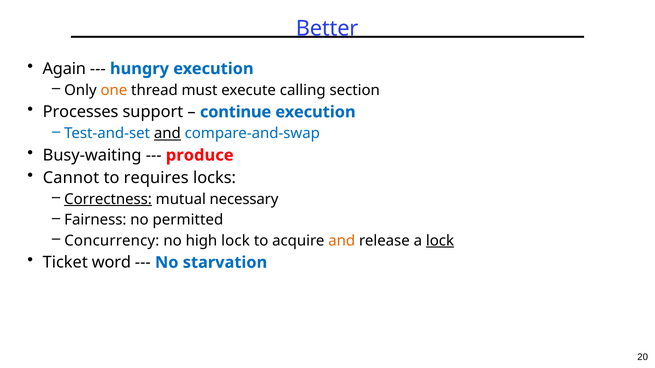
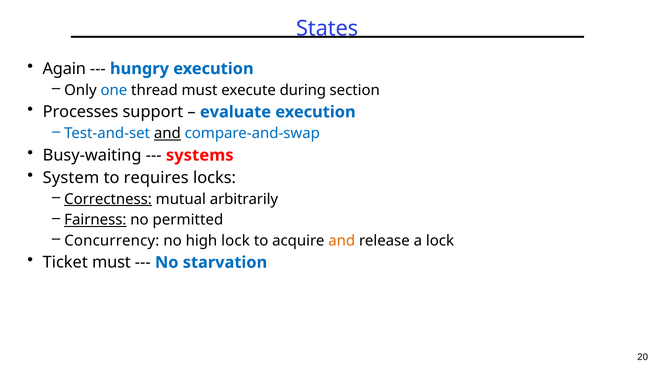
Better: Better -> States
one colour: orange -> blue
calling: calling -> during
continue: continue -> evaluate
produce: produce -> systems
Cannot: Cannot -> System
necessary: necessary -> arbitrarily
Fairness underline: none -> present
lock at (440, 241) underline: present -> none
Ticket word: word -> must
